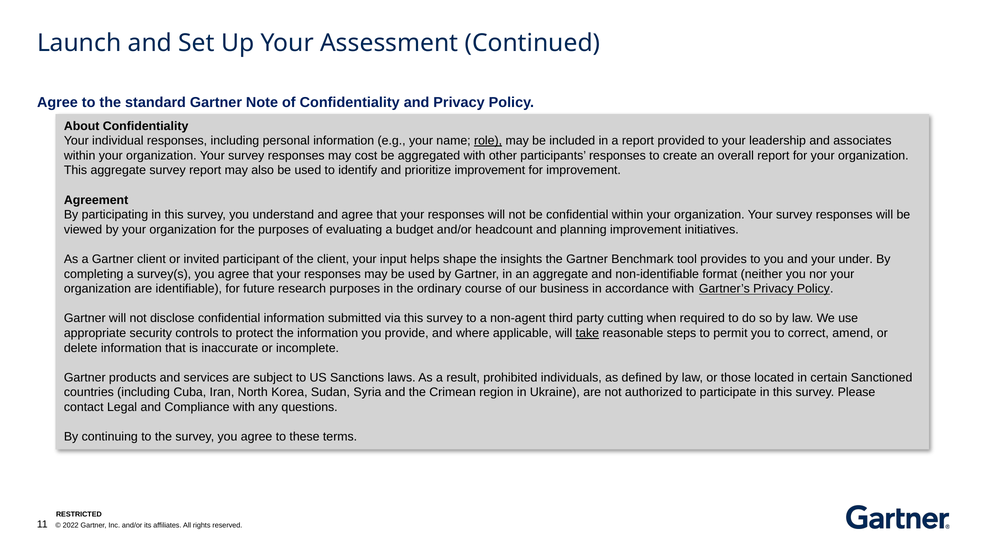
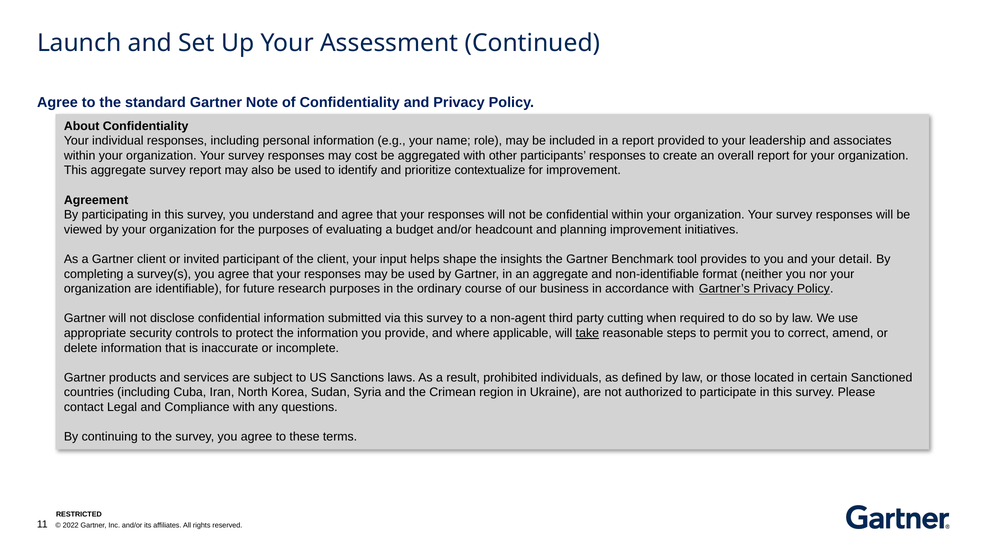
role underline: present -> none
prioritize improvement: improvement -> contextualize
under: under -> detail
